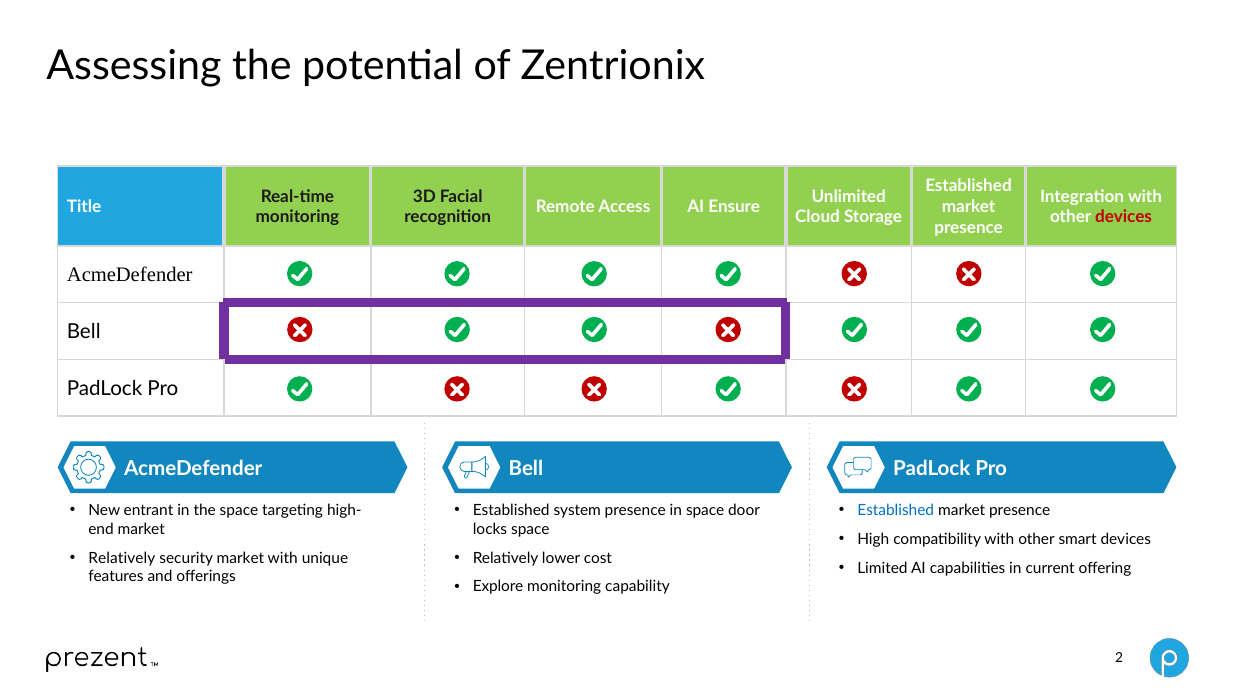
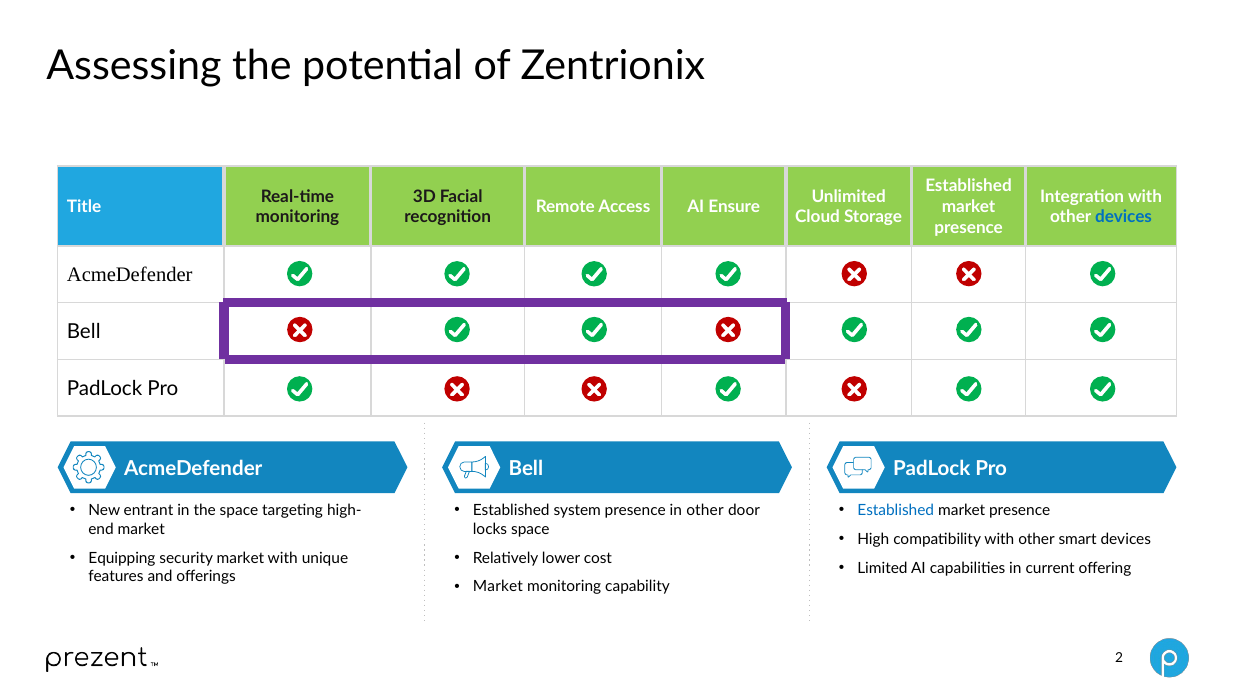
devices at (1124, 217) colour: red -> blue
in space: space -> other
Relatively at (122, 558): Relatively -> Equipping
Explore at (498, 587): Explore -> Market
